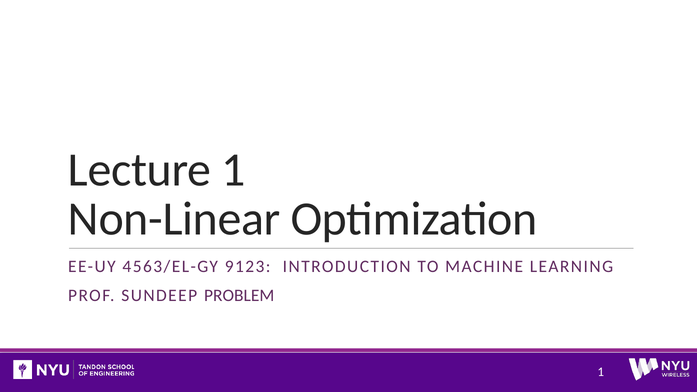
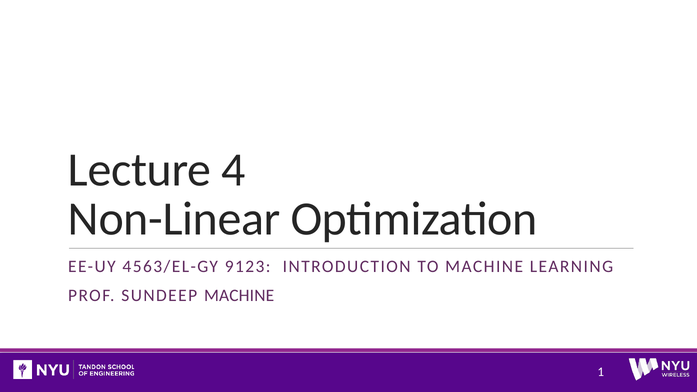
Lecture 1: 1 -> 4
SUNDEEP PROBLEM: PROBLEM -> MACHINE
